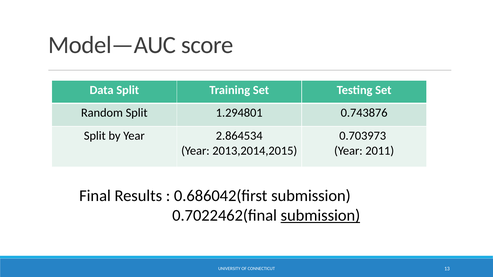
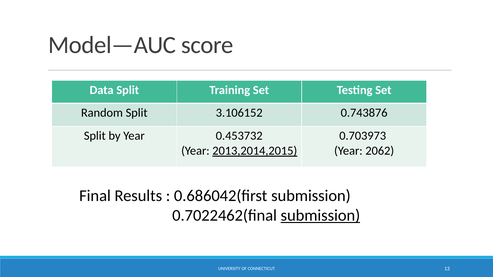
1.294801: 1.294801 -> 3.106152
2.864534: 2.864534 -> 0.453732
2013,2014,2015 underline: none -> present
2011: 2011 -> 2062
